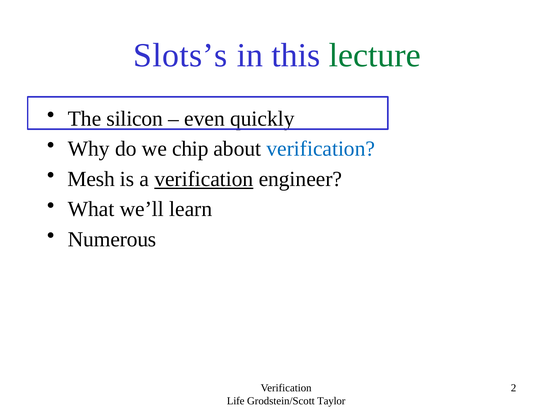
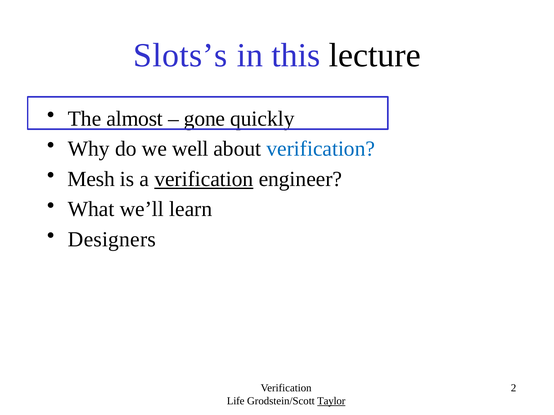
lecture colour: green -> black
silicon: silicon -> almost
even: even -> gone
chip: chip -> well
Numerous: Numerous -> Designers
Taylor underline: none -> present
